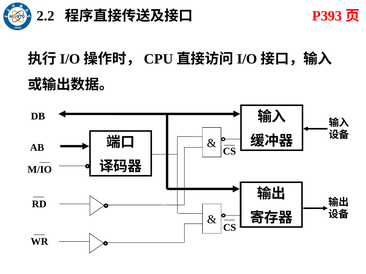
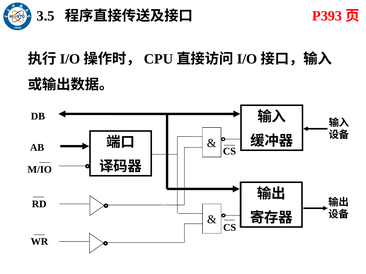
2.2: 2.2 -> 3.5
